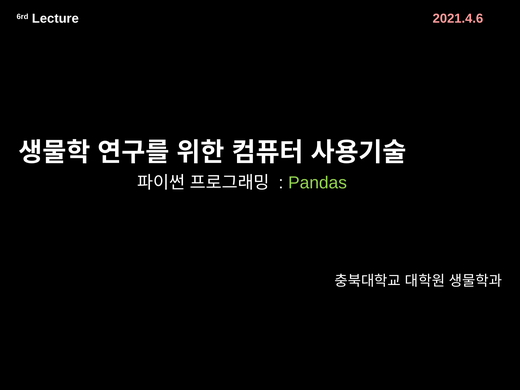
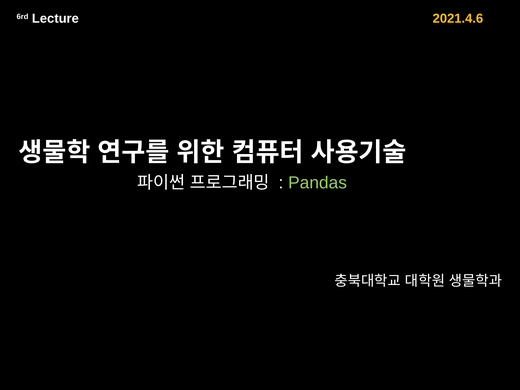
2021.4.6 colour: pink -> yellow
